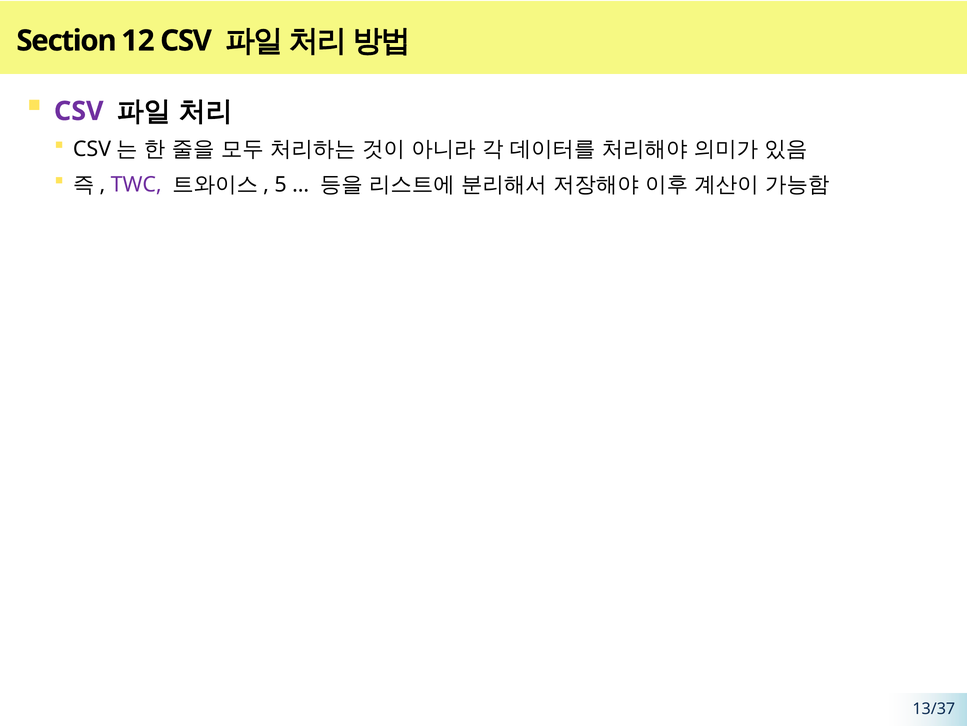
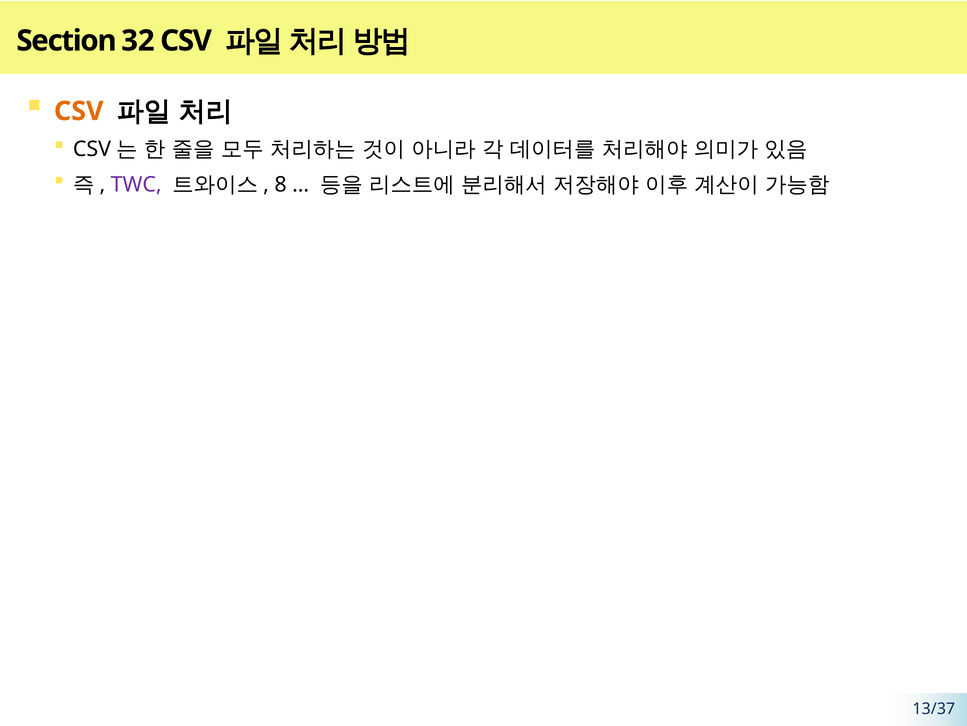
12: 12 -> 32
CSV at (79, 111) colour: purple -> orange
5: 5 -> 8
